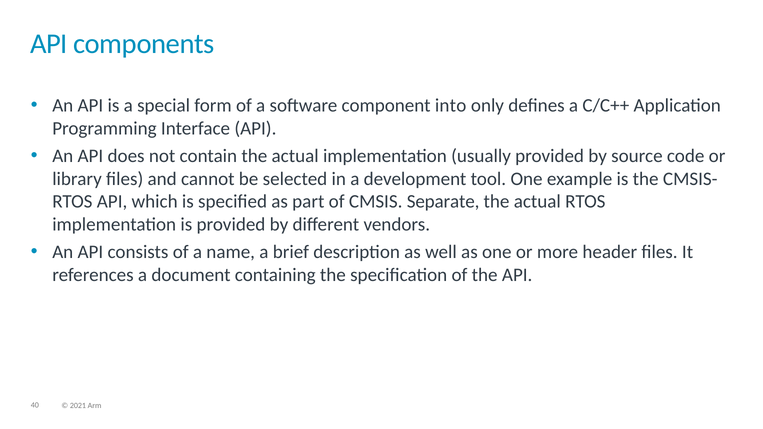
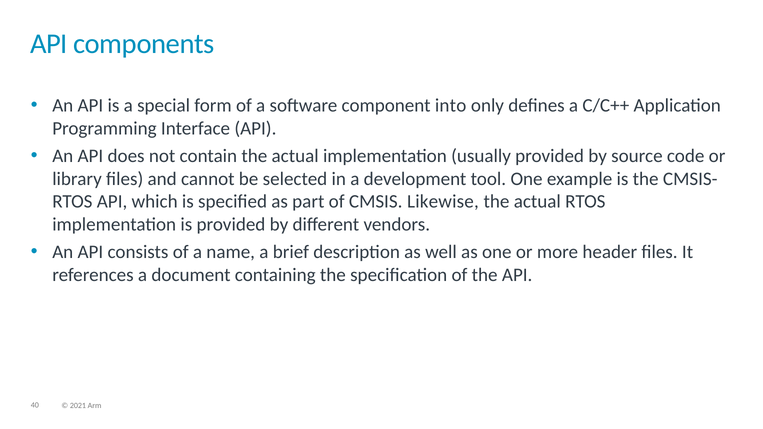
Separate: Separate -> Likewise
